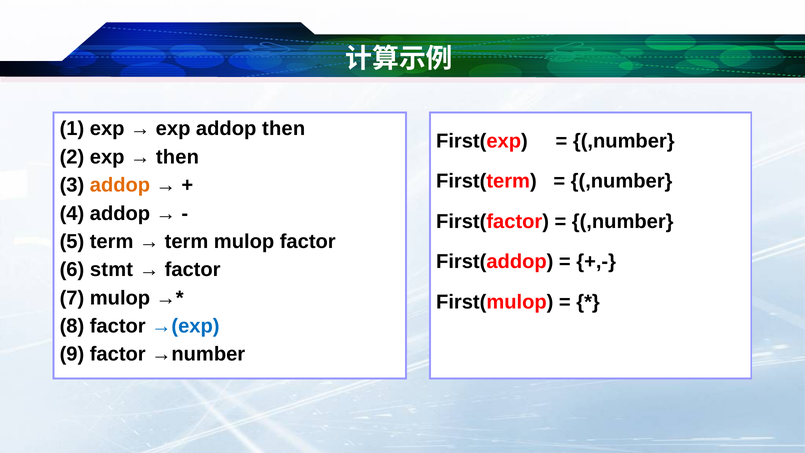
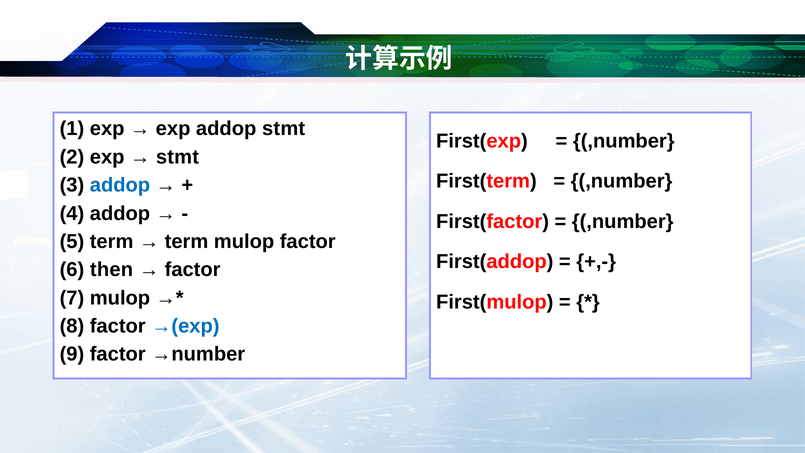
addop then: then -> stmt
then at (177, 157): then -> stmt
addop at (120, 185) colour: orange -> blue
stmt: stmt -> then
